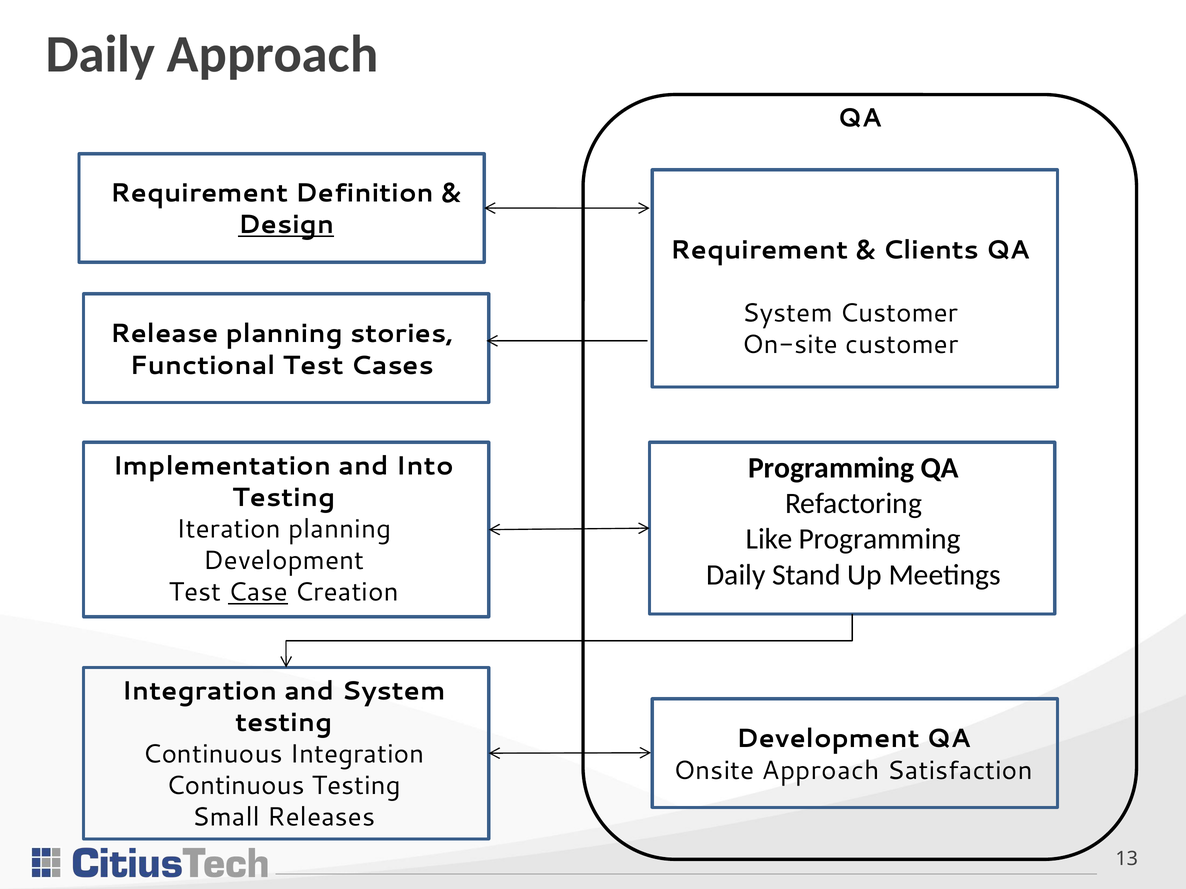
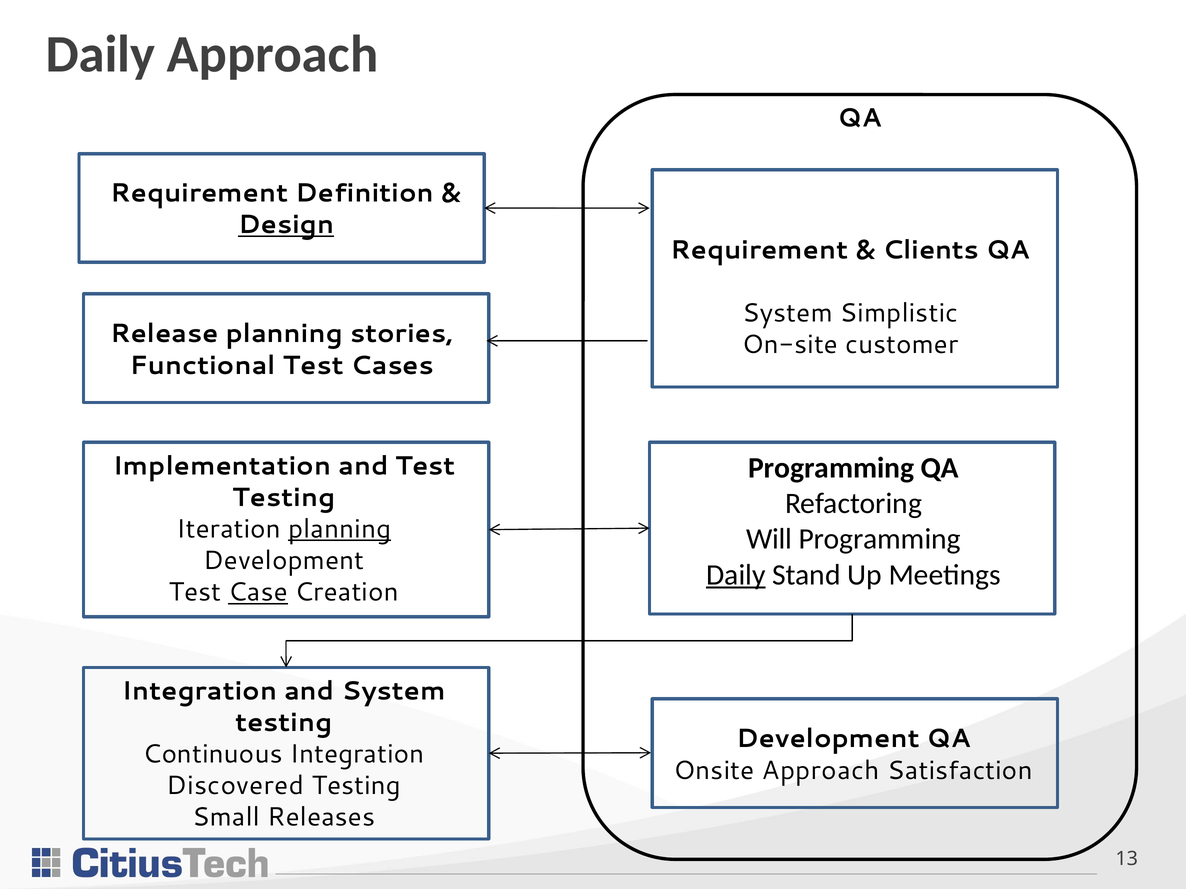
System Customer: Customer -> Simplistic
and Into: Into -> Test
planning at (340, 529) underline: none -> present
Like: Like -> Will
Daily at (736, 575) underline: none -> present
Continuous at (235, 786): Continuous -> Discovered
